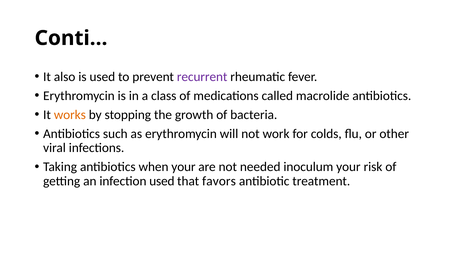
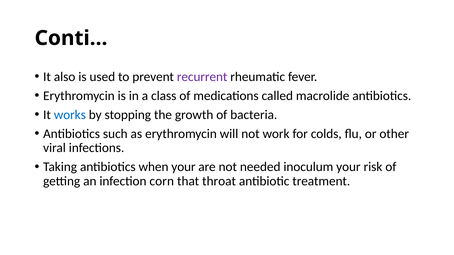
works colour: orange -> blue
infection used: used -> corn
favors: favors -> throat
